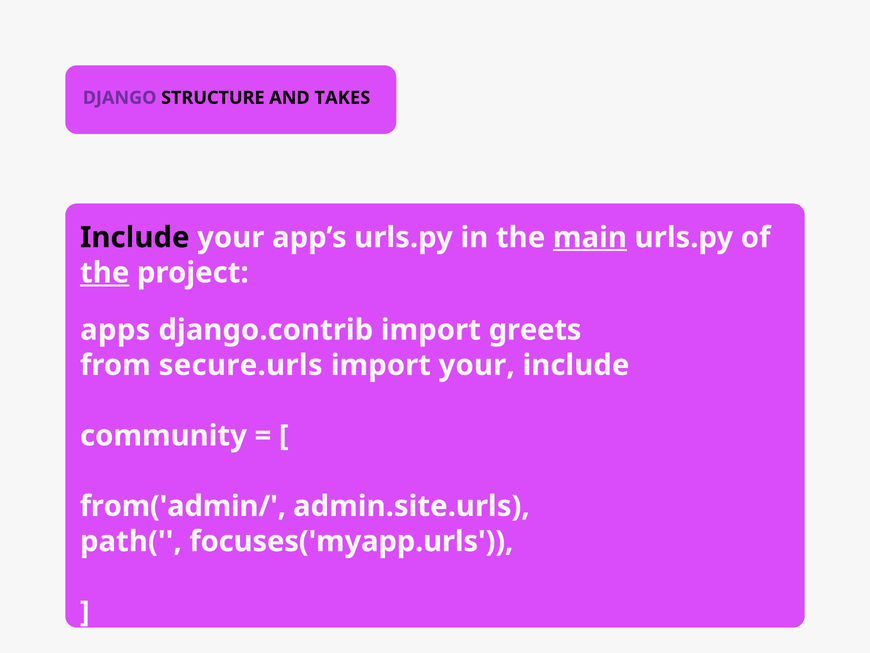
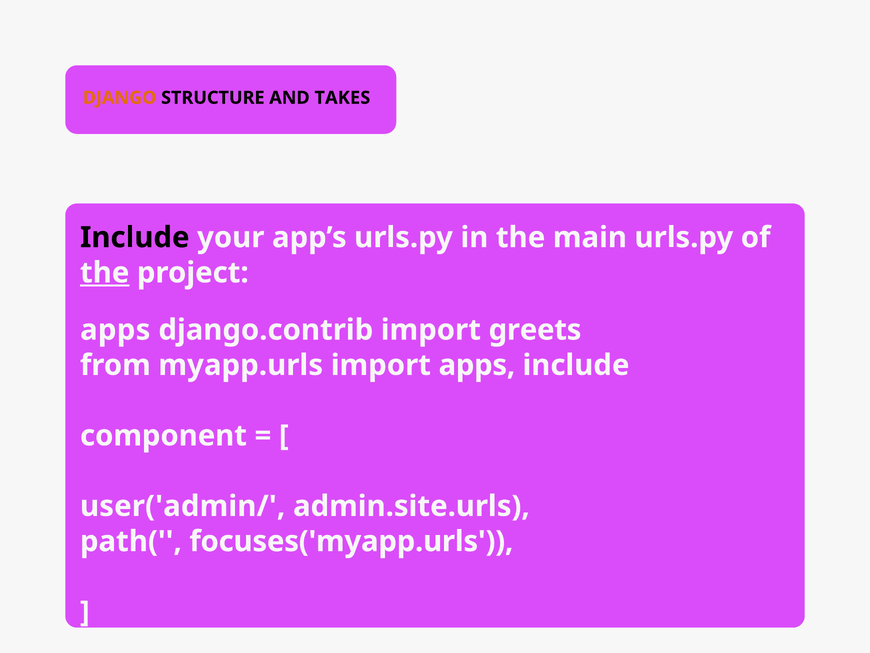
DJANGO colour: purple -> orange
main underline: present -> none
secure.urls: secure.urls -> myapp.urls
import your: your -> apps
community: community -> component
from('admin/: from('admin/ -> user('admin/
